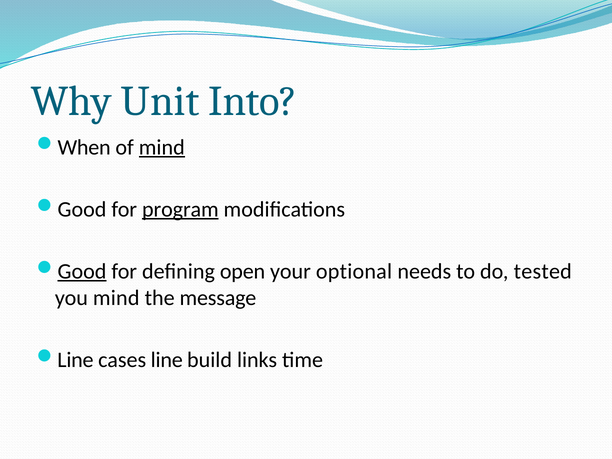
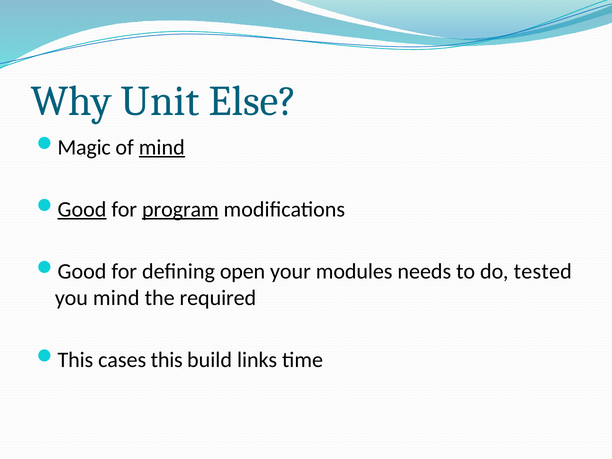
Into: Into -> Else
When: When -> Magic
Good at (82, 209) underline: none -> present
Good at (82, 271) underline: present -> none
optional: optional -> modules
message: message -> required
Line at (75, 360): Line -> This
cases line: line -> this
